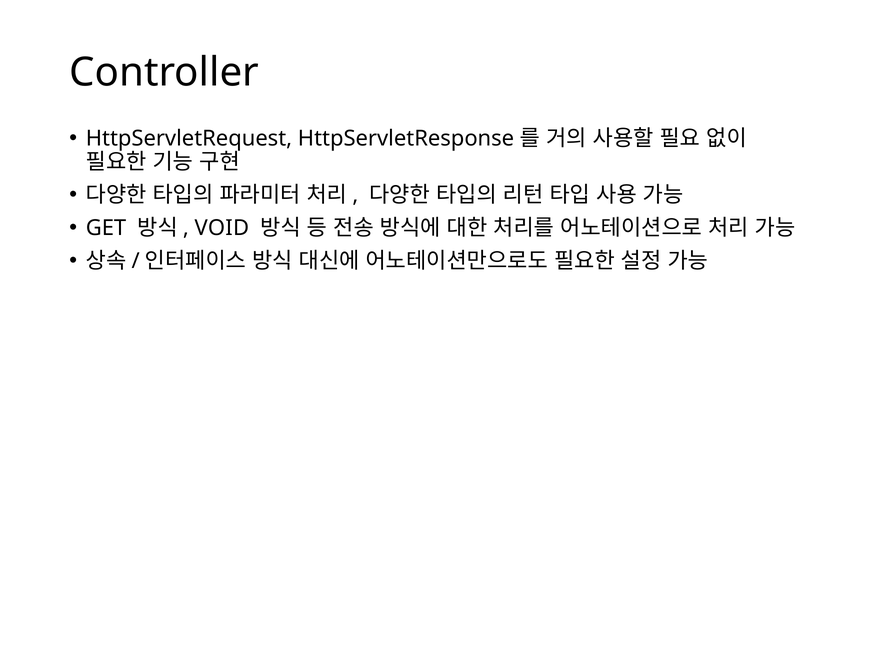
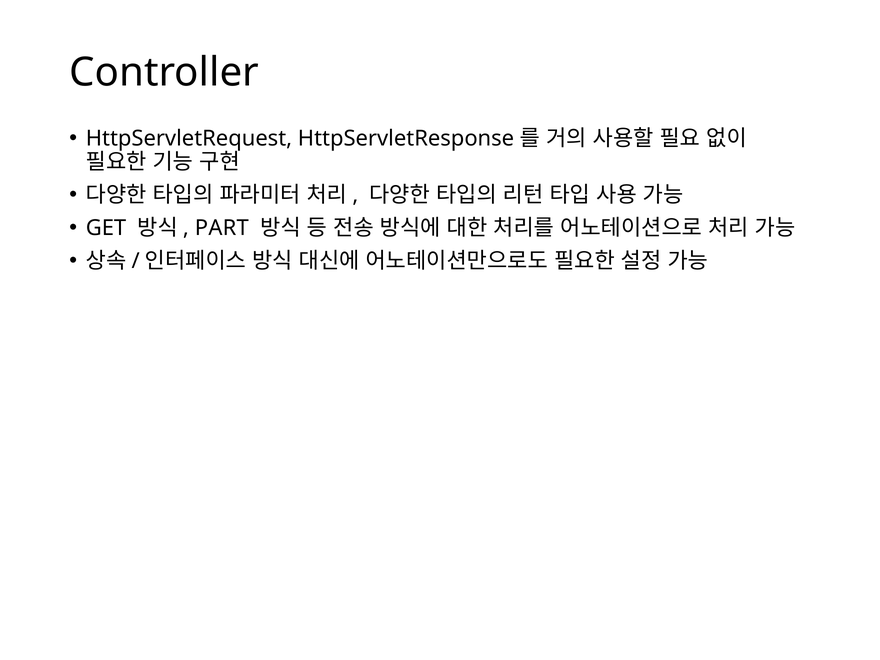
VOID: VOID -> PART
